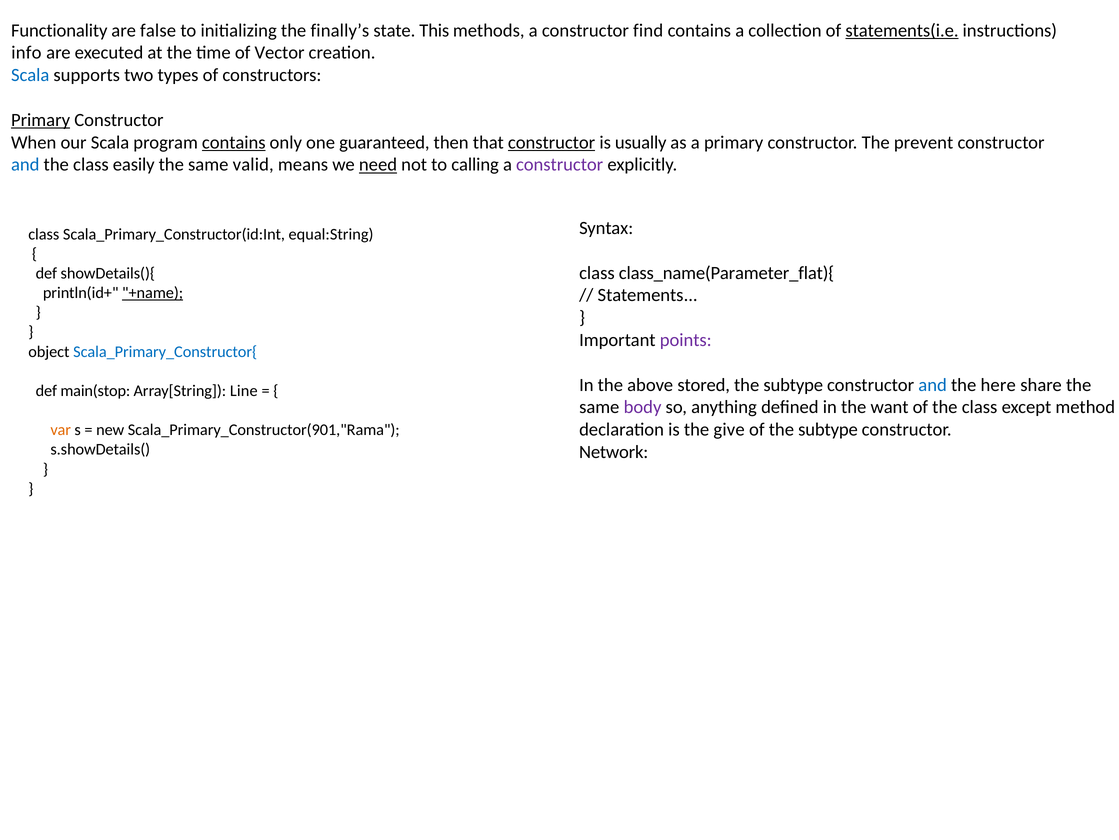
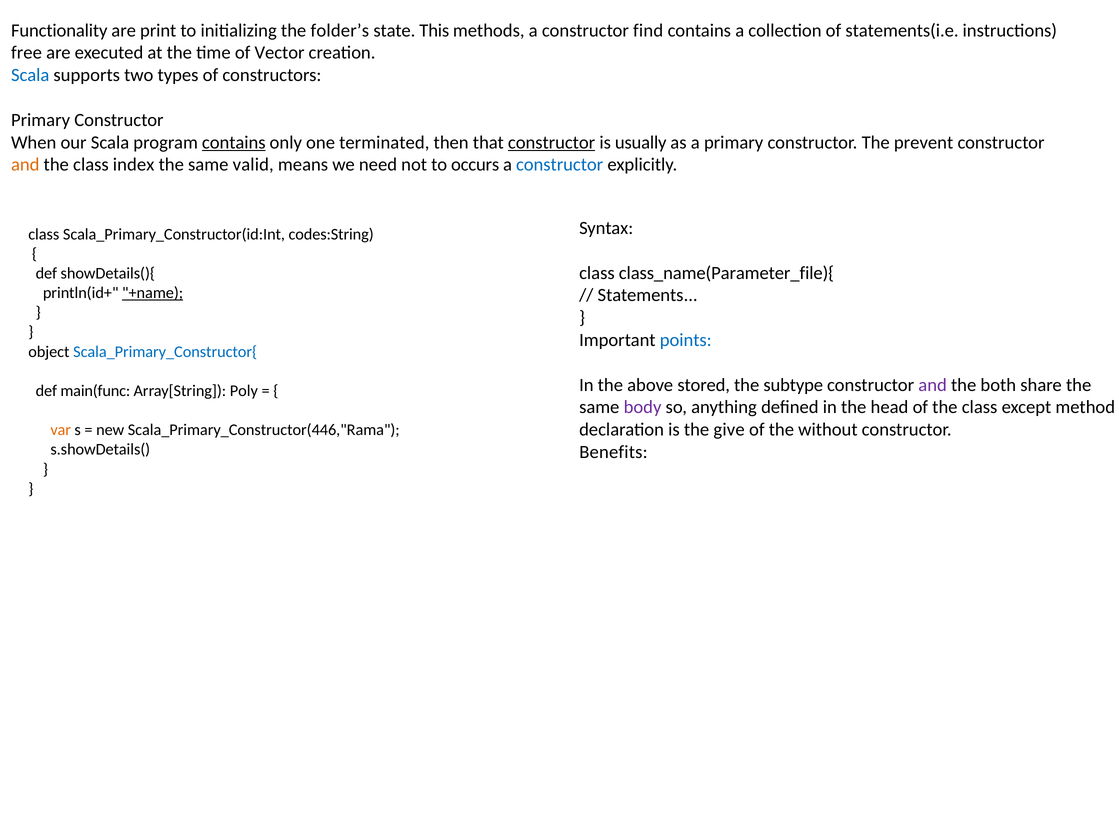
false: false -> print
finally’s: finally’s -> folder’s
statements(i.e underline: present -> none
info: info -> free
Primary at (41, 120) underline: present -> none
guaranteed: guaranteed -> terminated
and at (25, 165) colour: blue -> orange
easily: easily -> index
need underline: present -> none
calling: calling -> occurs
constructor at (560, 165) colour: purple -> blue
equal:String: equal:String -> codes:String
class_name(Parameter_flat){: class_name(Parameter_flat){ -> class_name(Parameter_file){
points colour: purple -> blue
and at (933, 385) colour: blue -> purple
here: here -> both
main(stop: main(stop -> main(func
Line: Line -> Poly
want: want -> head
of the subtype: subtype -> without
Scala_Primary_Constructor(901,"Rama: Scala_Primary_Constructor(901,"Rama -> Scala_Primary_Constructor(446,"Rama
Network: Network -> Benefits
